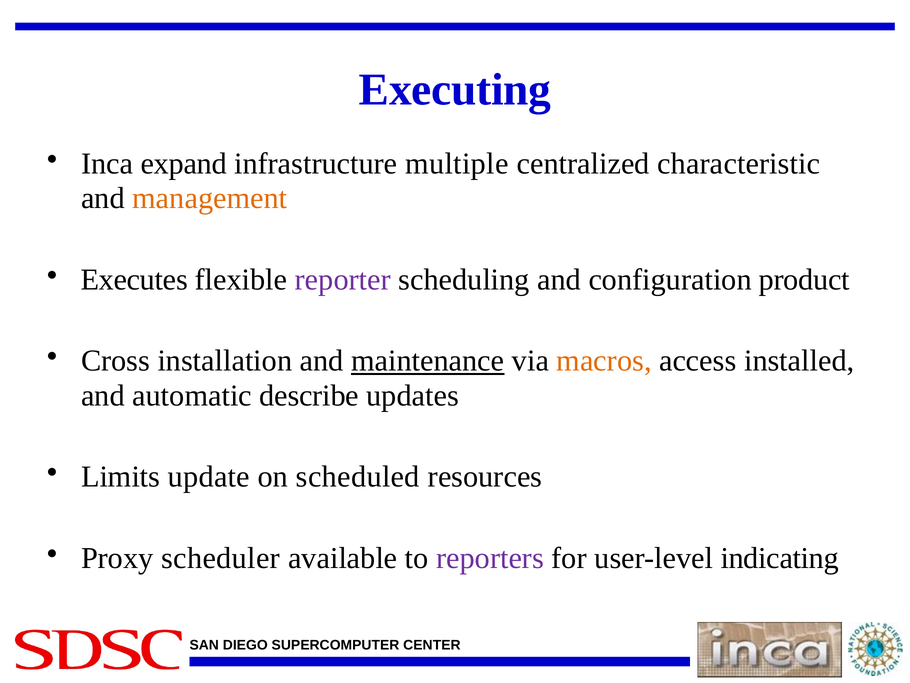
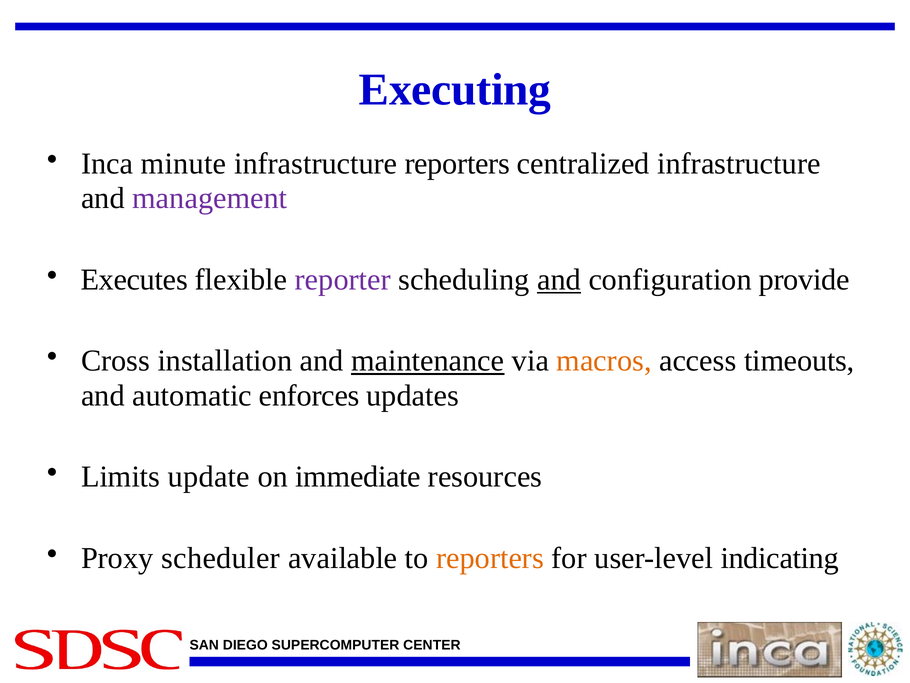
expand: expand -> minute
infrastructure multiple: multiple -> reporters
centralized characteristic: characteristic -> infrastructure
management colour: orange -> purple
and at (559, 279) underline: none -> present
product: product -> provide
installed: installed -> timeouts
describe: describe -> enforces
scheduled: scheduled -> immediate
reporters at (490, 558) colour: purple -> orange
